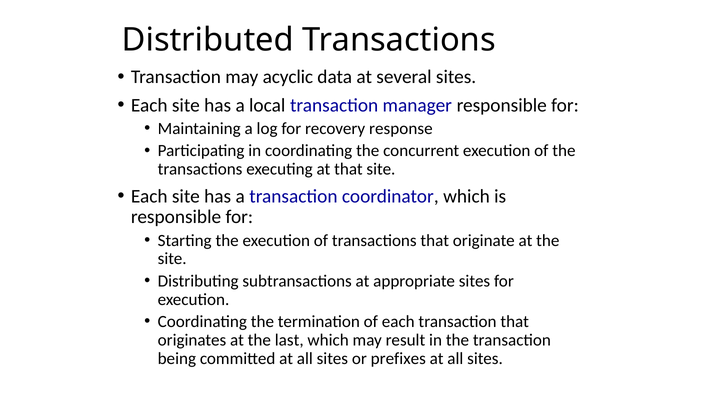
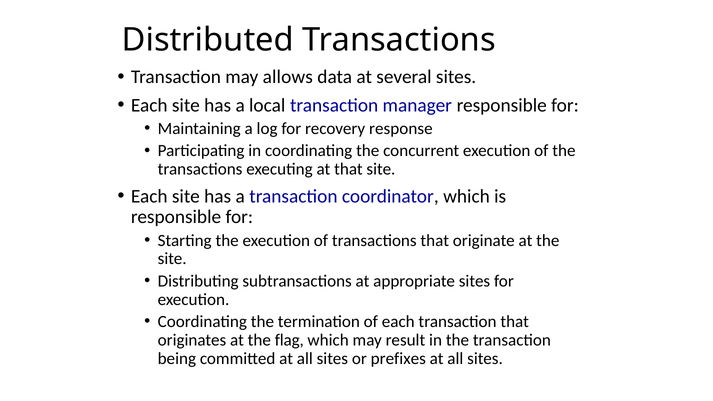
acyclic: acyclic -> allows
last: last -> flag
